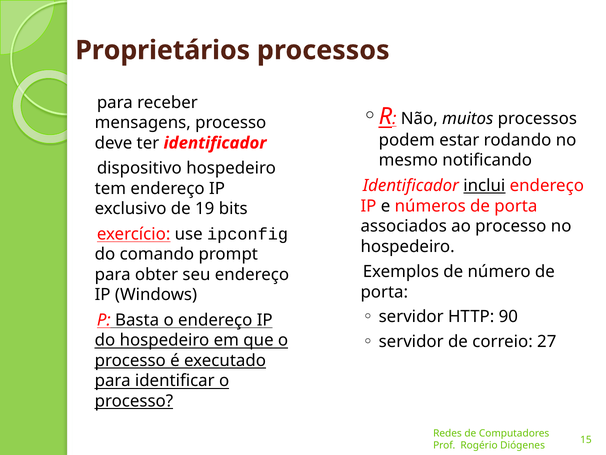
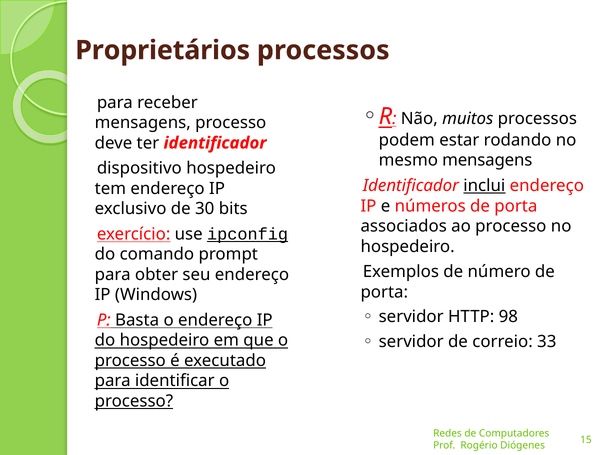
mesmo notificando: notificando -> mensagens
19: 19 -> 30
ipconfig underline: none -> present
90: 90 -> 98
27: 27 -> 33
